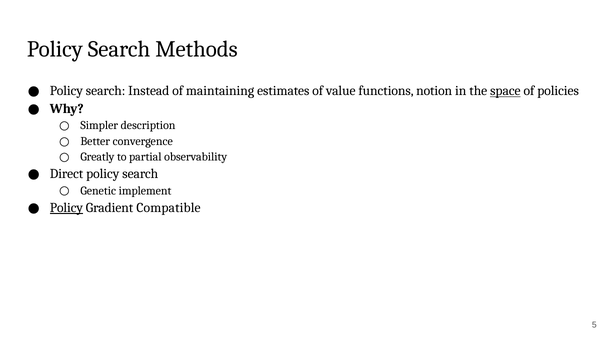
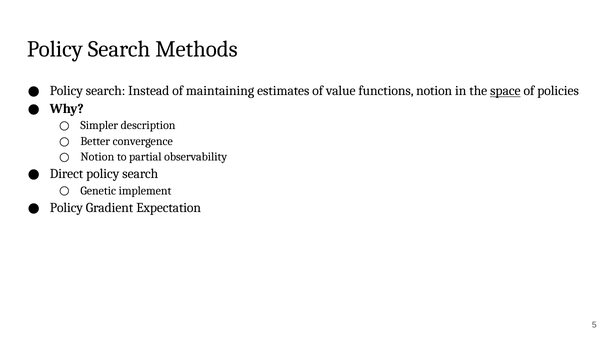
Greatly at (97, 157): Greatly -> Notion
Policy at (66, 207) underline: present -> none
Compatible: Compatible -> Expectation
